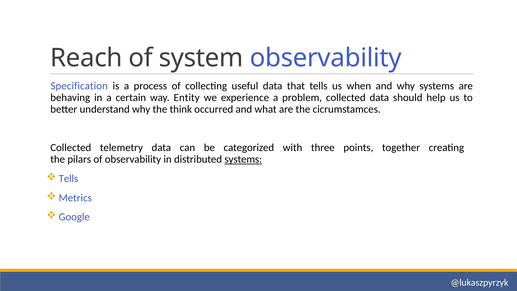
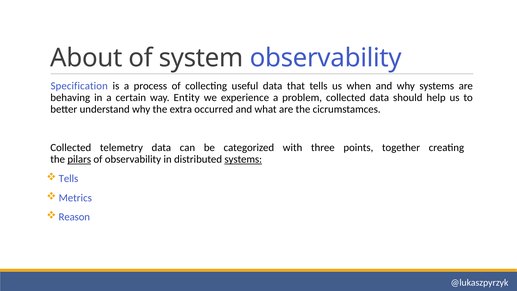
Reach: Reach -> About
think: think -> extra
pilars underline: none -> present
Google: Google -> Reason
